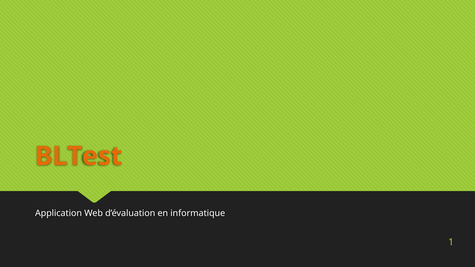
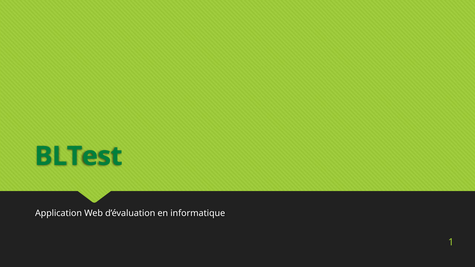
BLTest colour: orange -> green
